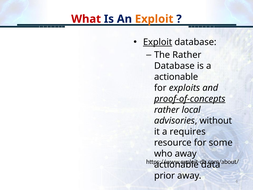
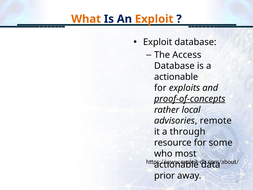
What colour: red -> orange
Exploit at (158, 42) underline: present -> none
The Rather: Rather -> Access
without: without -> remote
requires: requires -> through
who away: away -> most
